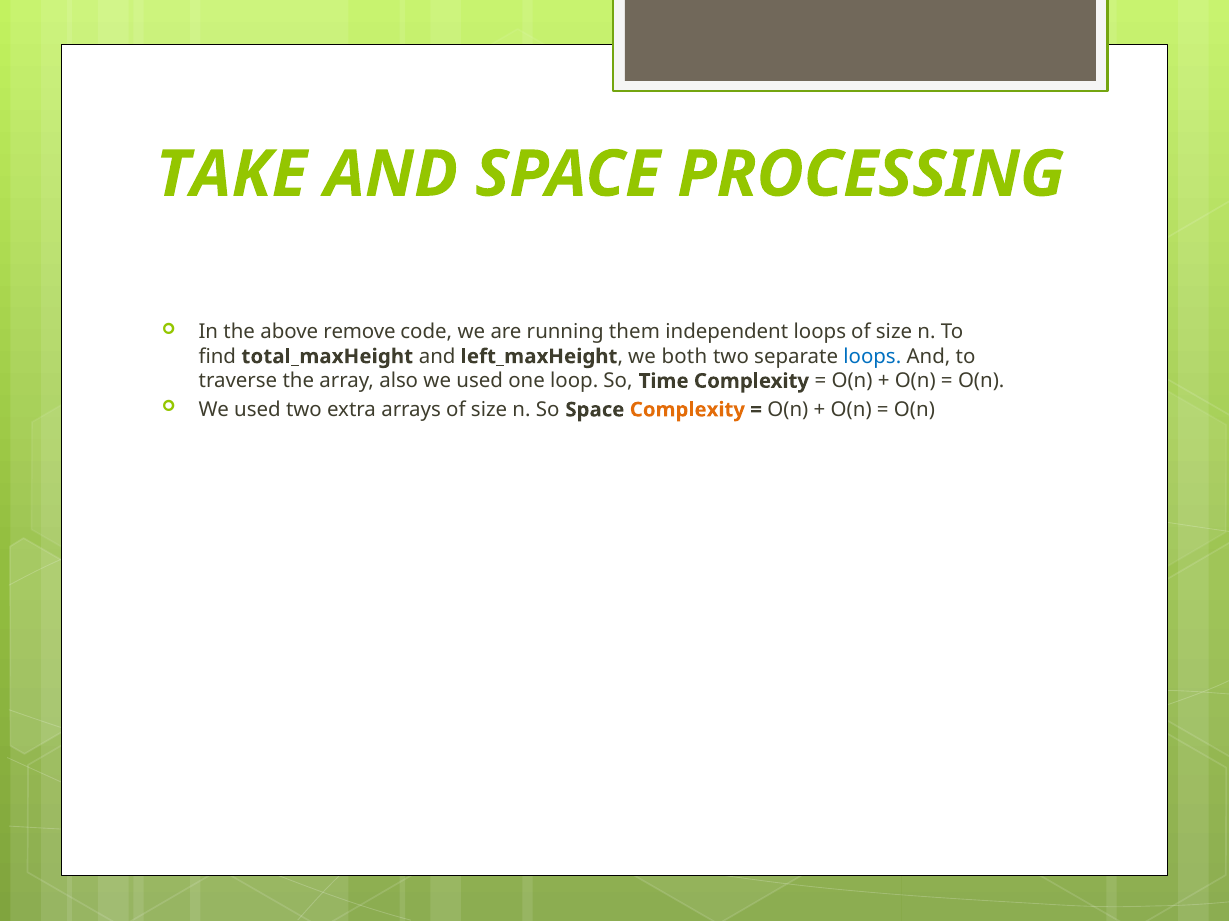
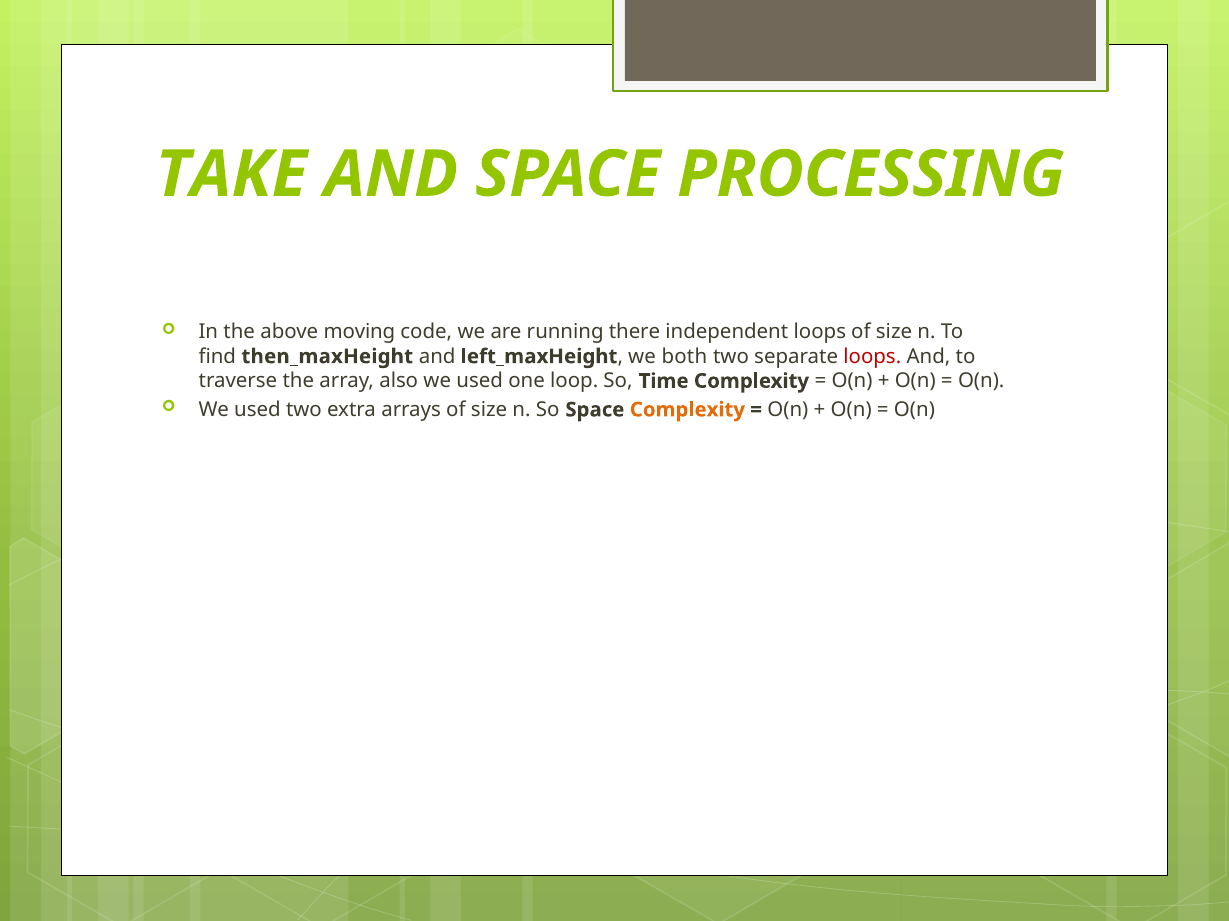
remove: remove -> moving
them: them -> there
total_maxHeight: total_maxHeight -> then_maxHeight
loops at (872, 357) colour: blue -> red
